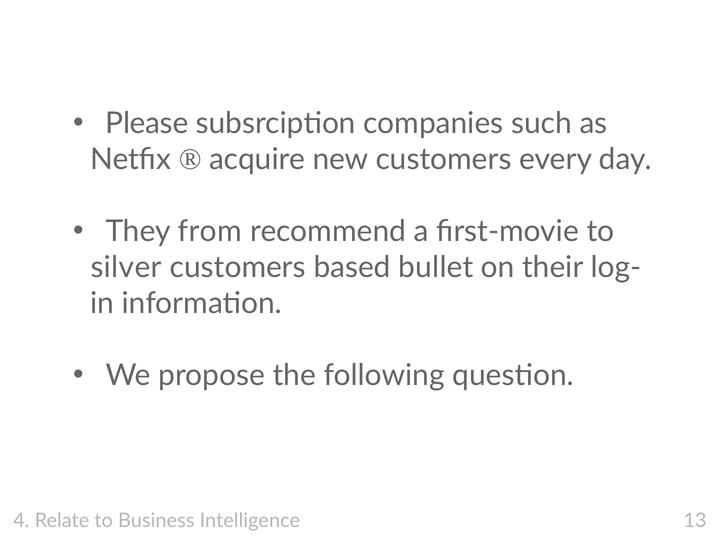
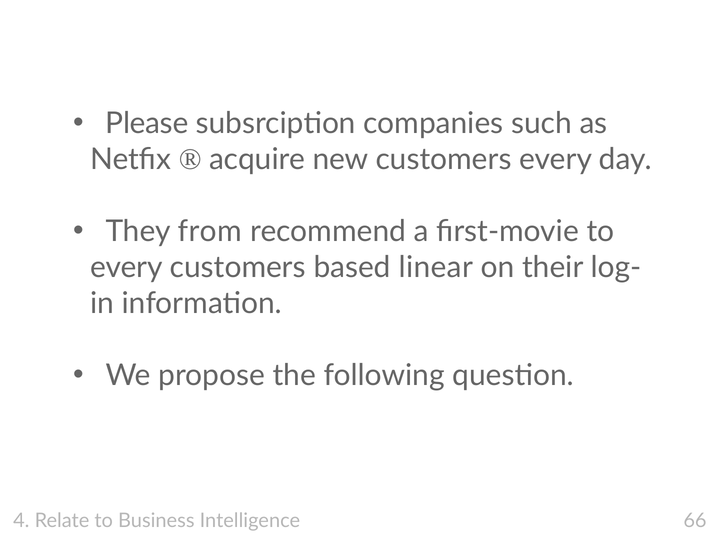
silver at (126, 267): silver -> every
bullet: bullet -> linear
13: 13 -> 66
